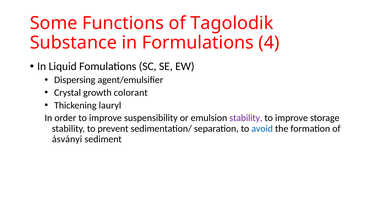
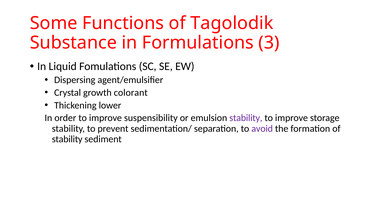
4: 4 -> 3
lauryl: lauryl -> lower
avoid colour: blue -> purple
ásványi at (67, 139): ásványi -> stability
